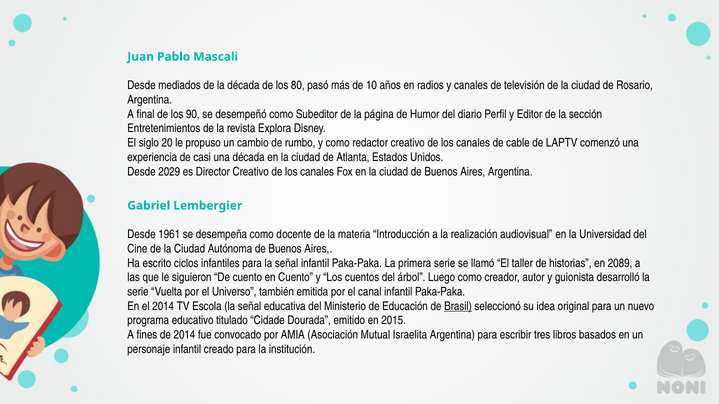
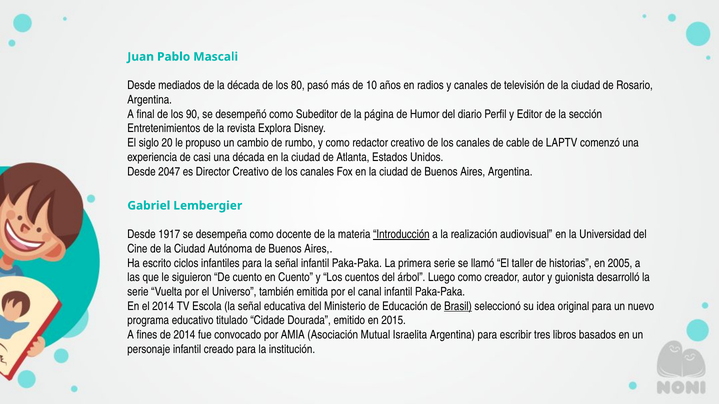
2029: 2029 -> 2047
1961: 1961 -> 1917
Introducción underline: none -> present
2089: 2089 -> 2005
